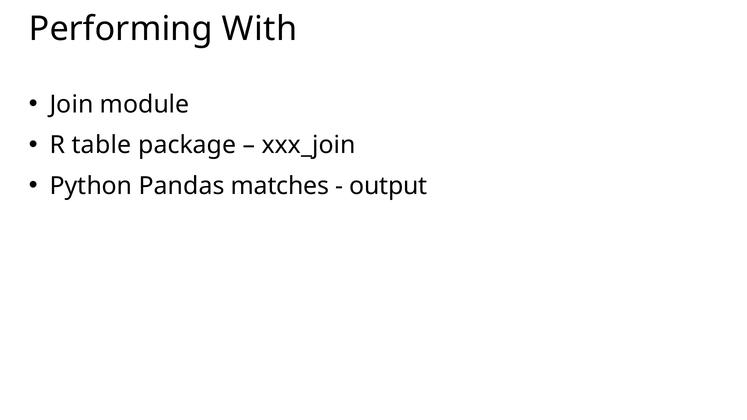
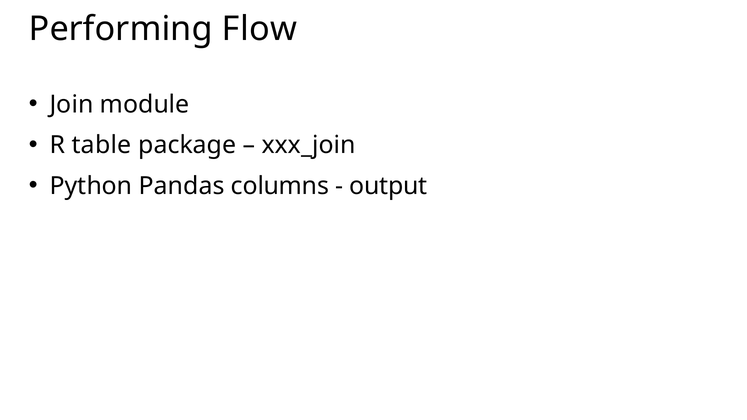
With: With -> Flow
matches: matches -> columns
